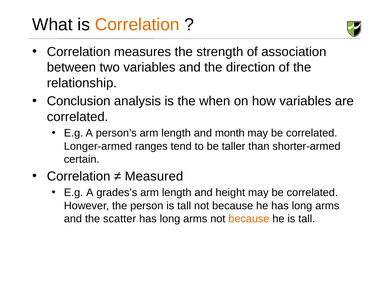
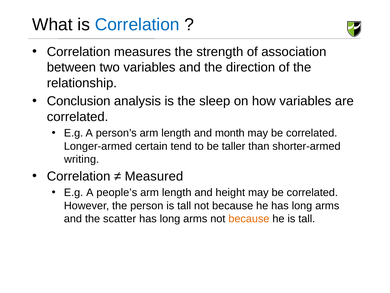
Correlation at (137, 25) colour: orange -> blue
when: when -> sleep
ranges: ranges -> certain
certain: certain -> writing
grades’s: grades’s -> people’s
